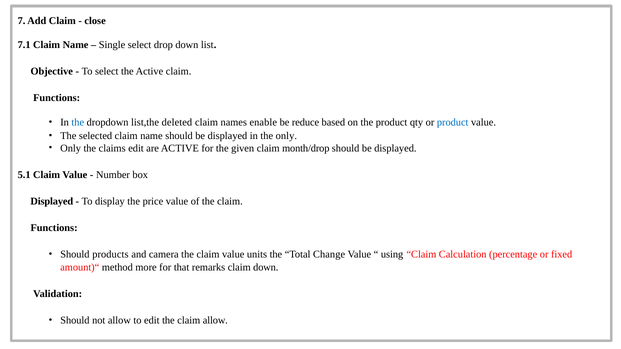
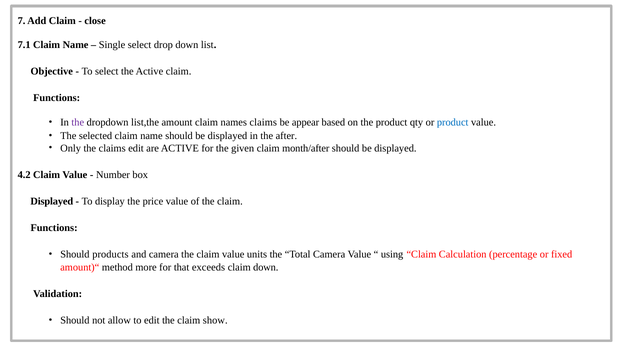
the at (78, 123) colour: blue -> purple
deleted: deleted -> amount
names enable: enable -> claims
reduce: reduce -> appear
the only: only -> after
month/drop: month/drop -> month/after
5.1: 5.1 -> 4.2
Total Change: Change -> Camera
remarks: remarks -> exceeds
claim allow: allow -> show
